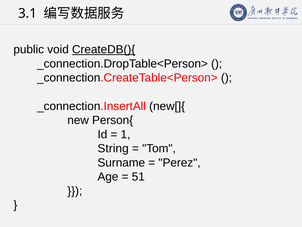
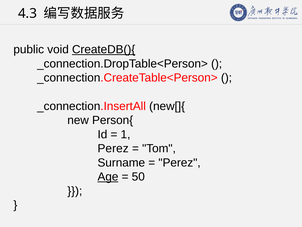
3.1: 3.1 -> 4.3
String at (113, 148): String -> Perez
Age underline: none -> present
51: 51 -> 50
